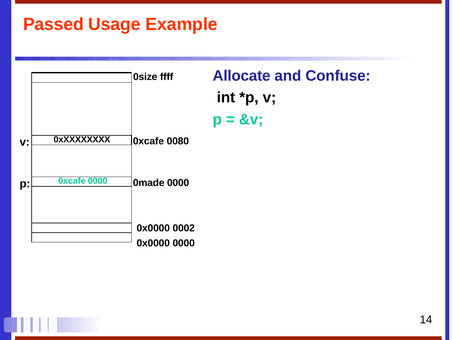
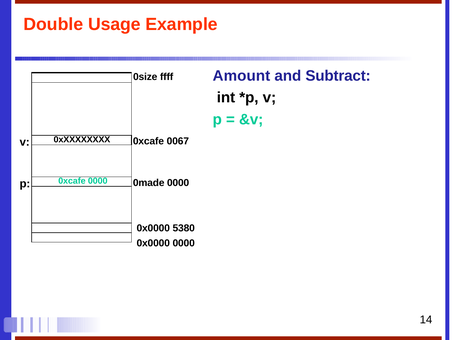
Passed: Passed -> Double
Allocate: Allocate -> Amount
Confuse: Confuse -> Subtract
0080: 0080 -> 0067
0002: 0002 -> 5380
